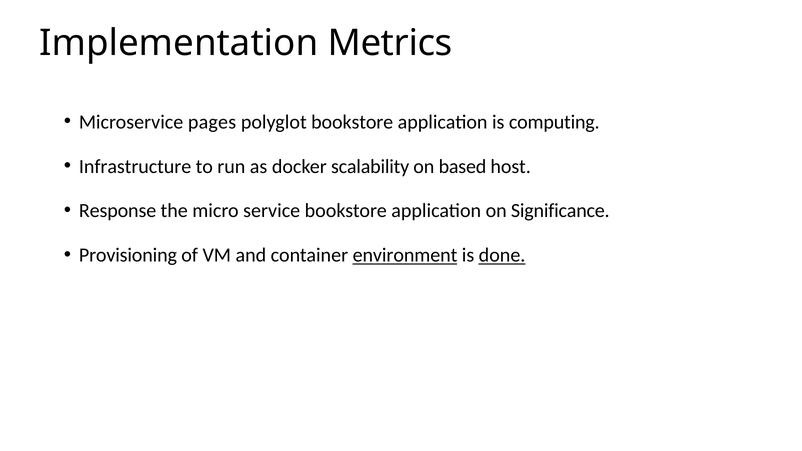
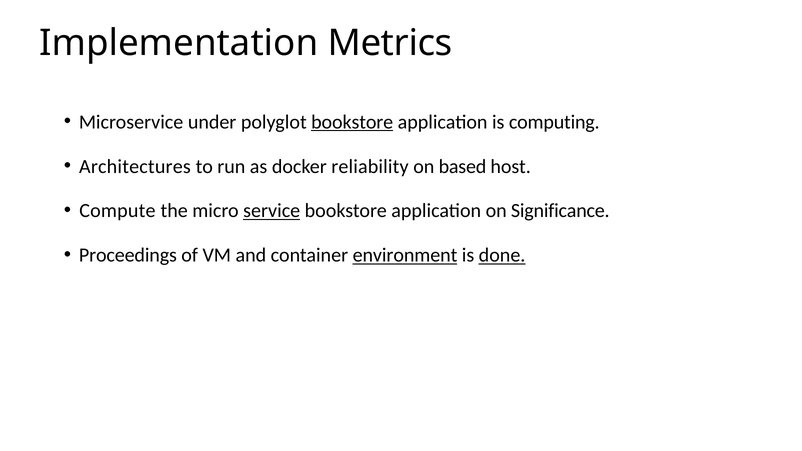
pages: pages -> under
bookstore at (352, 122) underline: none -> present
Infrastructure: Infrastructure -> Architectures
scalability: scalability -> reliability
Response: Response -> Compute
service underline: none -> present
Provisioning: Provisioning -> Proceedings
